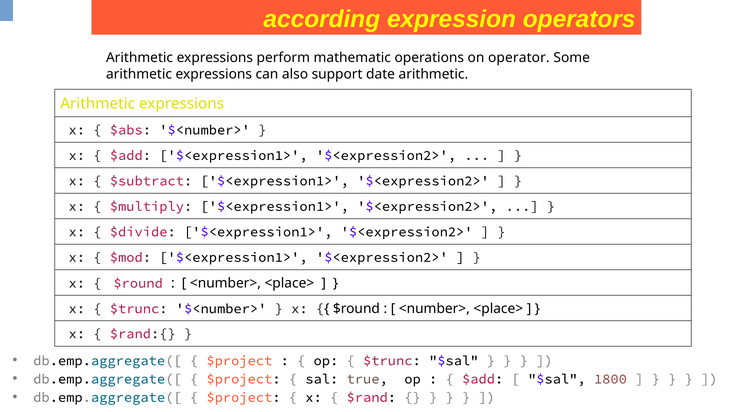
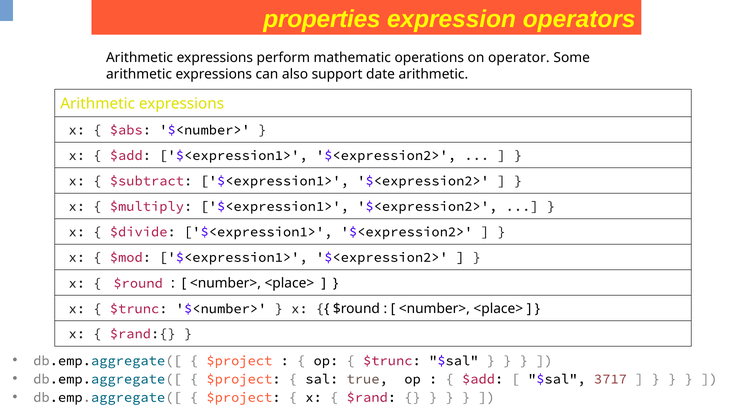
according: according -> properties
1800: 1800 -> 3717
